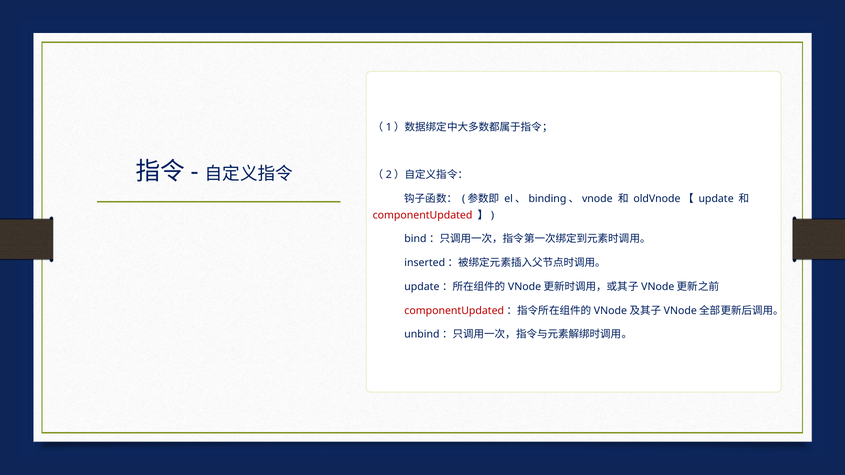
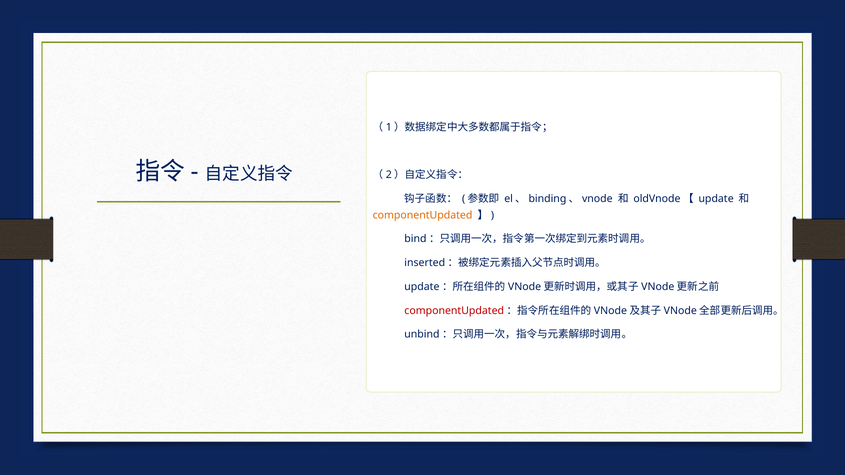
componentUpdated at (423, 215) colour: red -> orange
